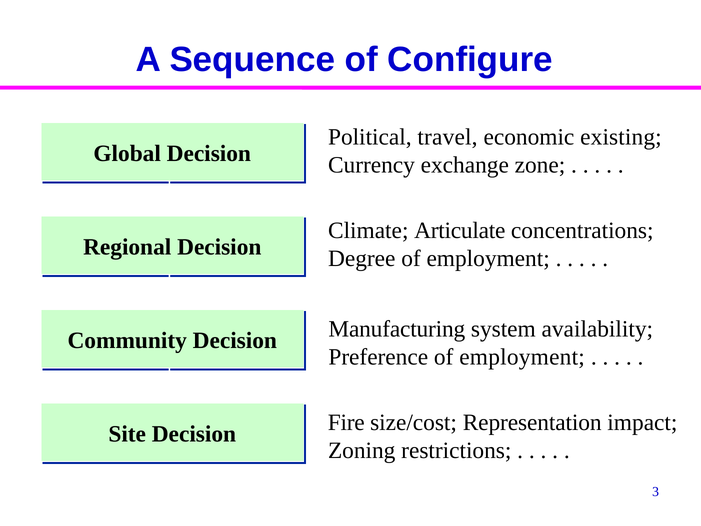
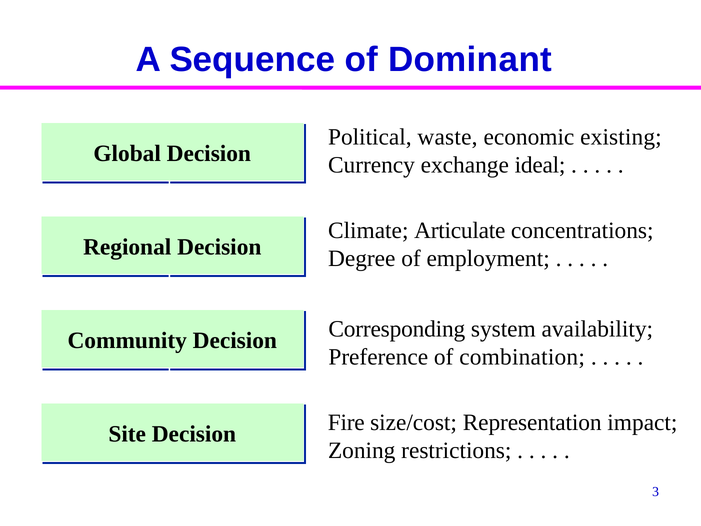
Configure: Configure -> Dominant
travel: travel -> waste
zone: zone -> ideal
Manufacturing: Manufacturing -> Corresponding
Preference of employment: employment -> combination
